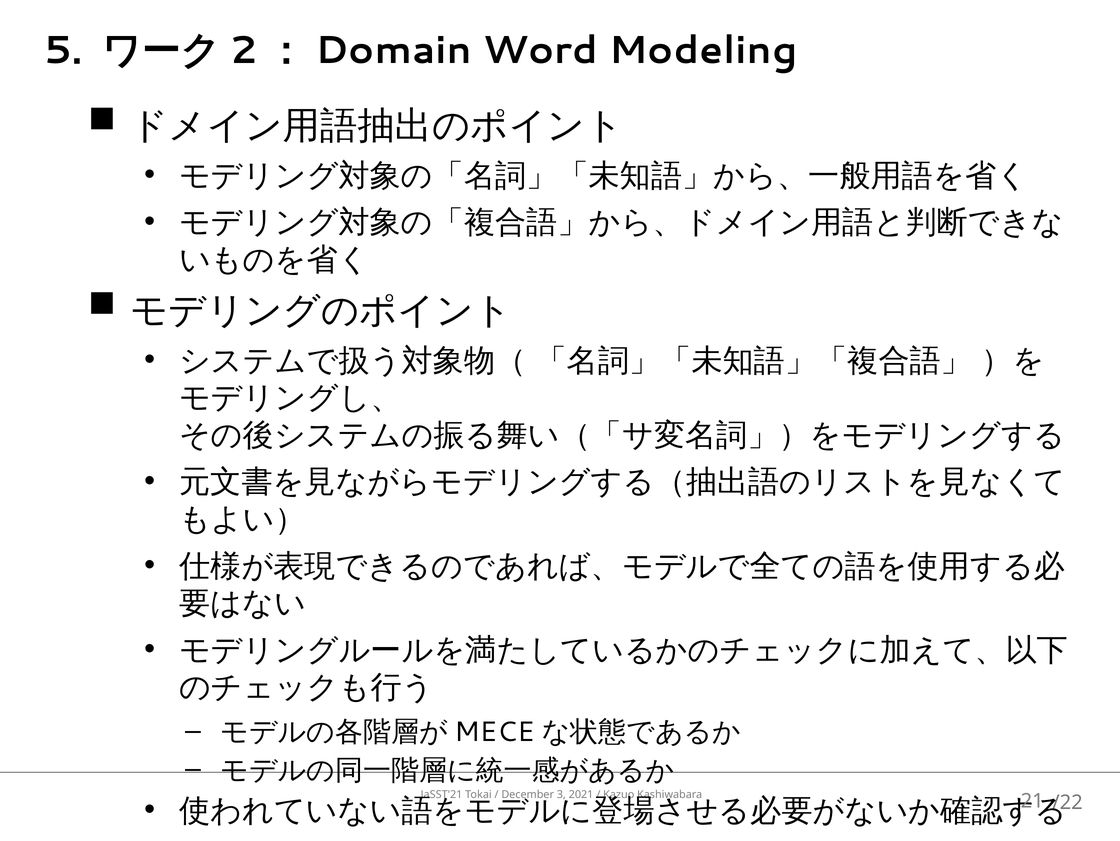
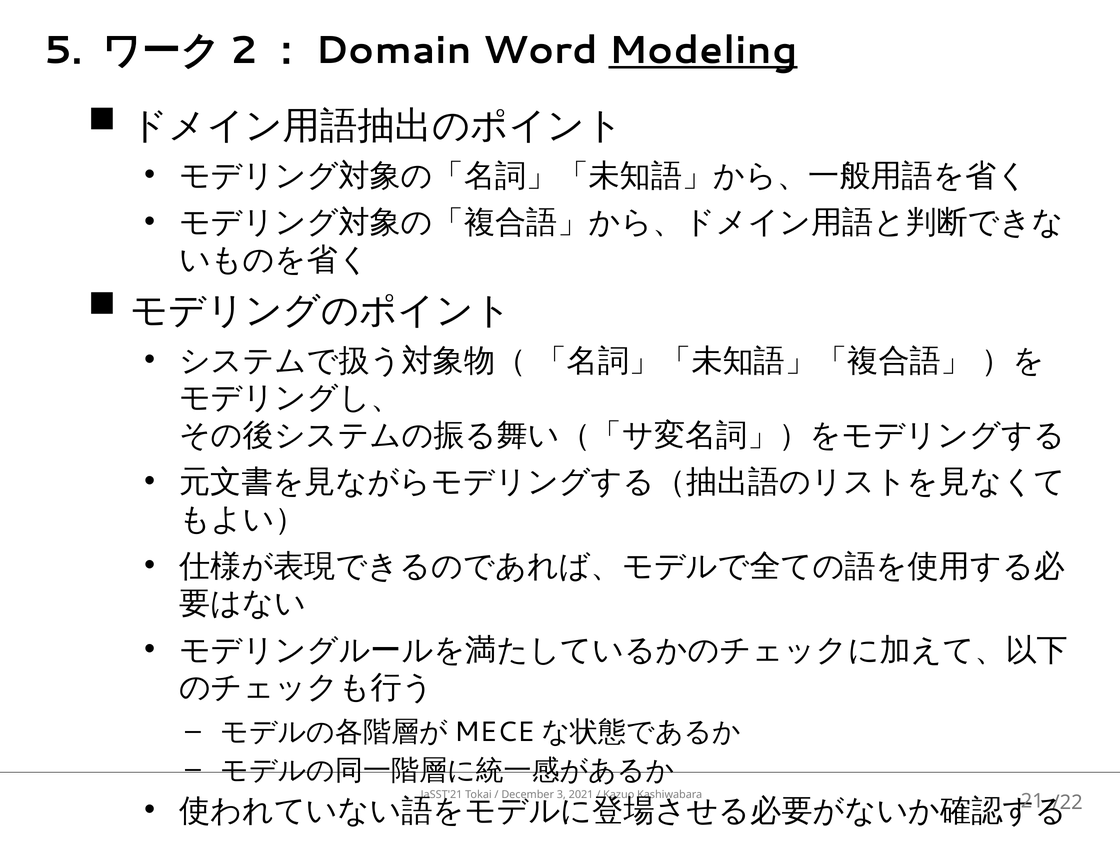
Modeling underline: none -> present
